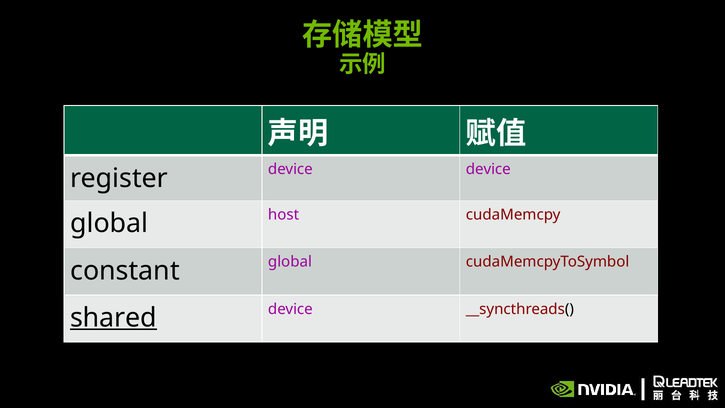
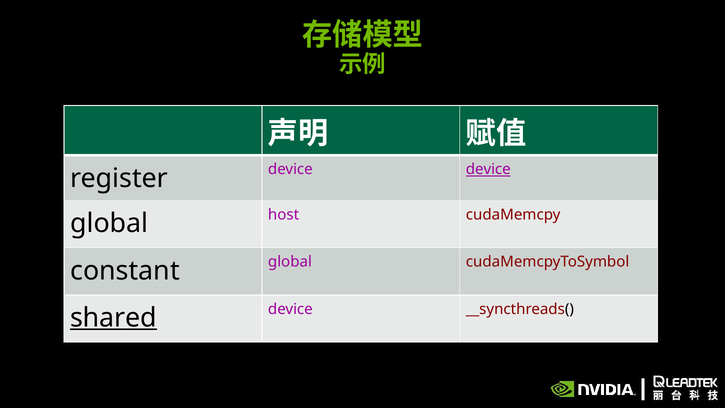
device at (488, 169) underline: none -> present
